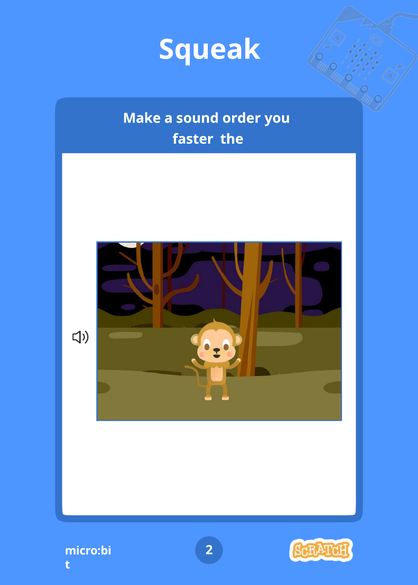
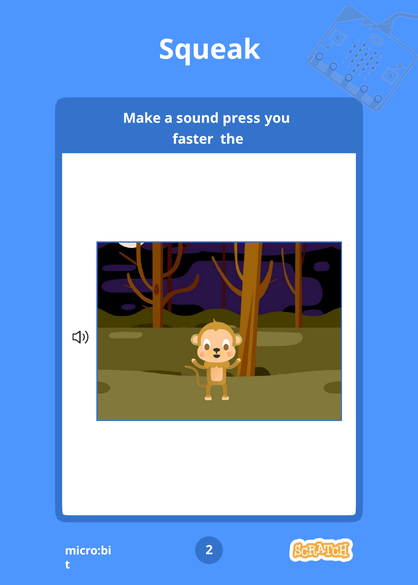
order: order -> press
